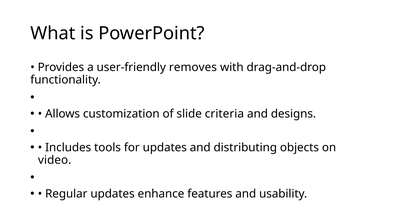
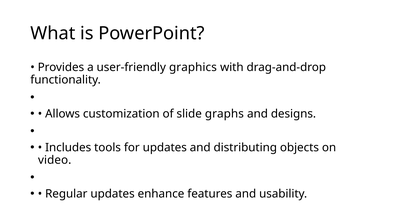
removes: removes -> graphics
criteria: criteria -> graphs
